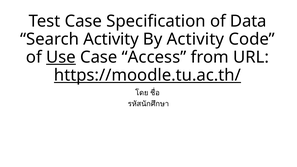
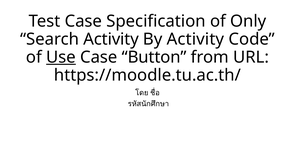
Data: Data -> Only
Access: Access -> Button
https://moodle.tu.ac.th/ underline: present -> none
